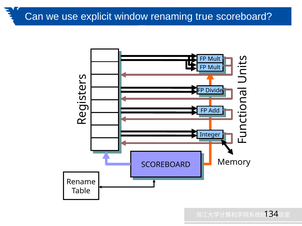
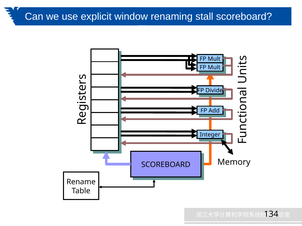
true: true -> stall
